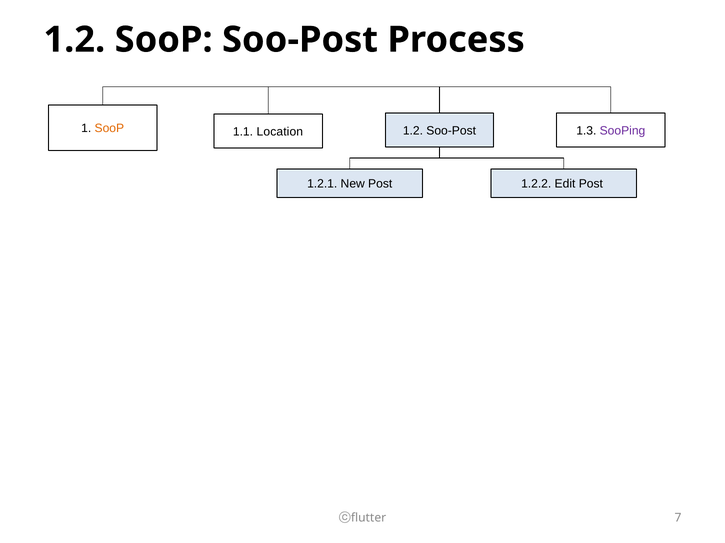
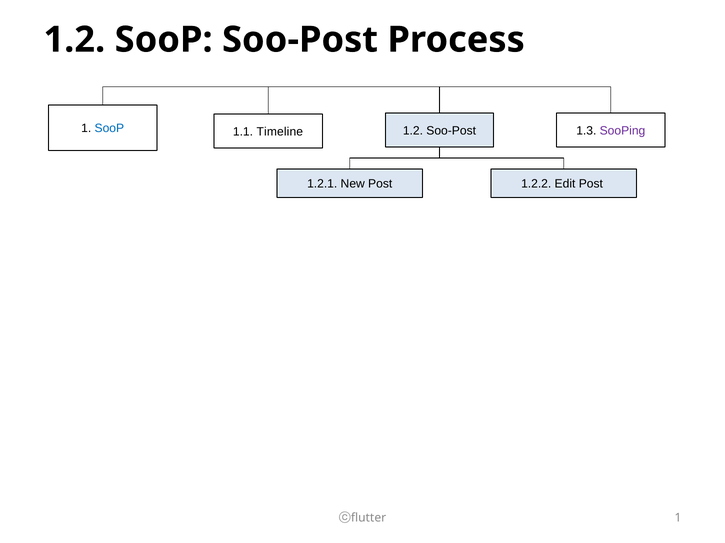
SooP at (109, 129) colour: orange -> blue
Location: Location -> Timeline
7 at (678, 518): 7 -> 1
